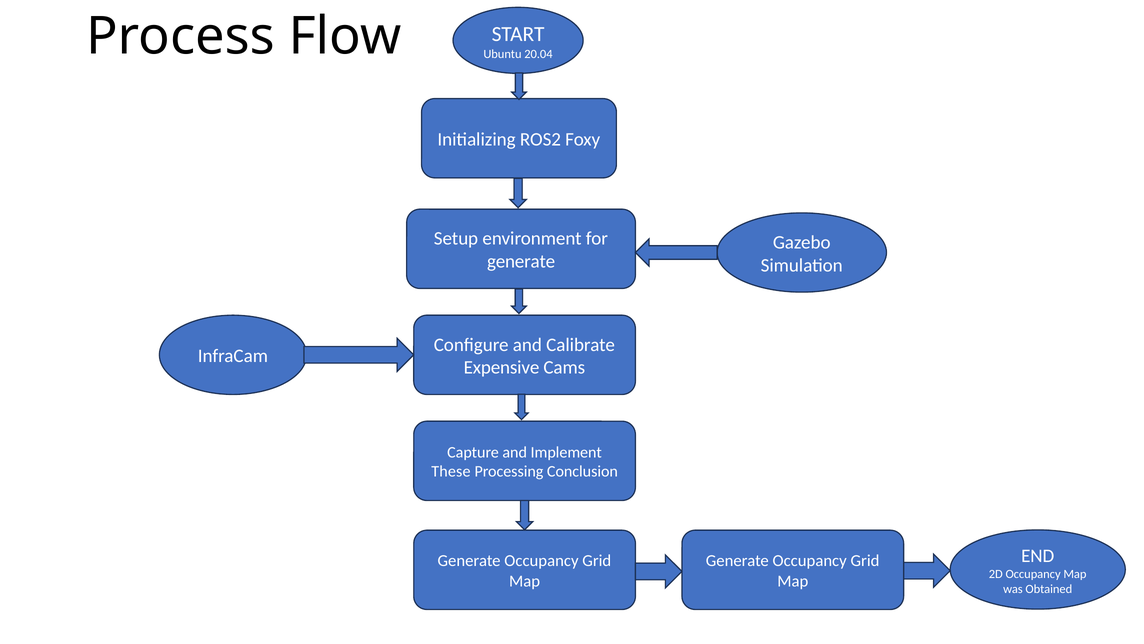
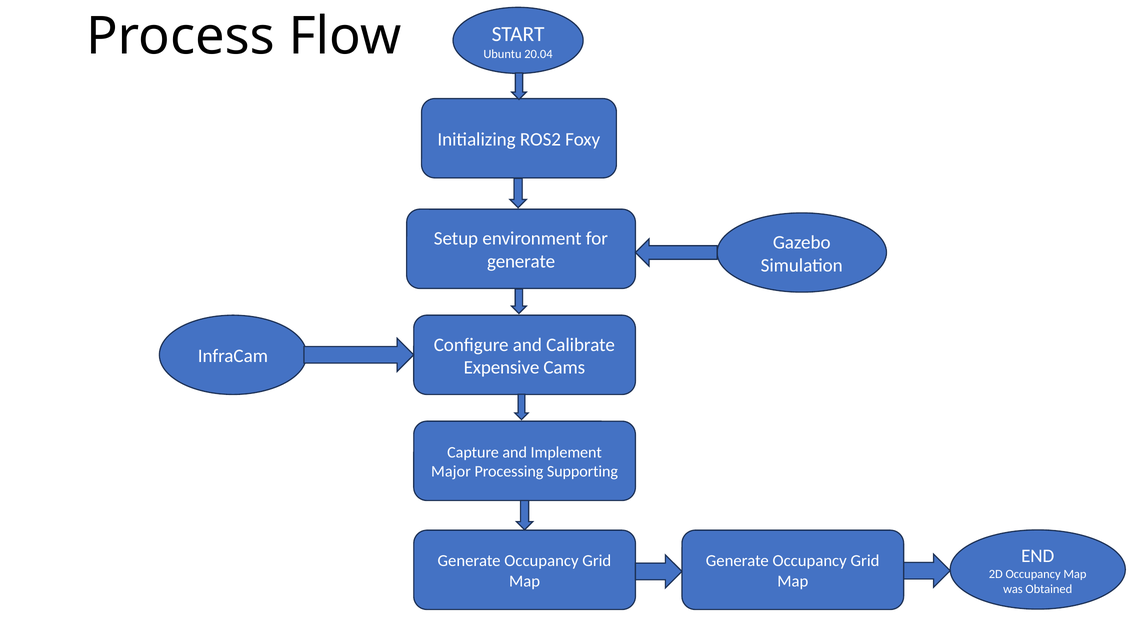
These: These -> Major
Conclusion: Conclusion -> Supporting
